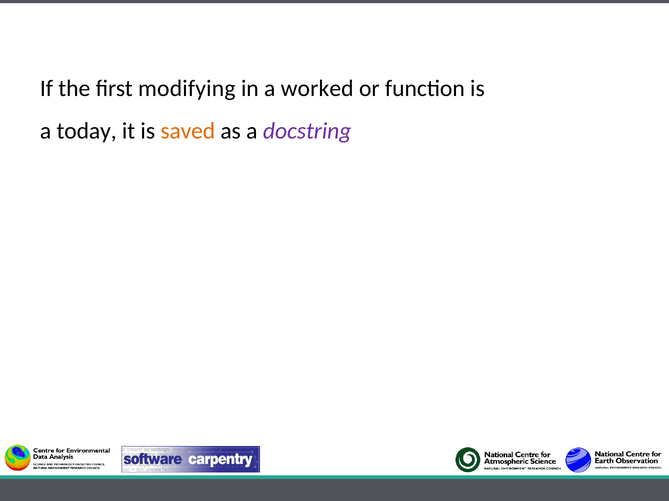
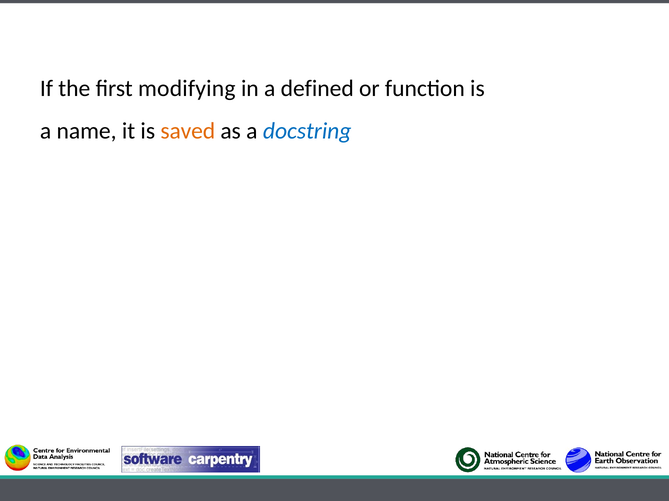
worked: worked -> defined
today: today -> name
docstring colour: purple -> blue
